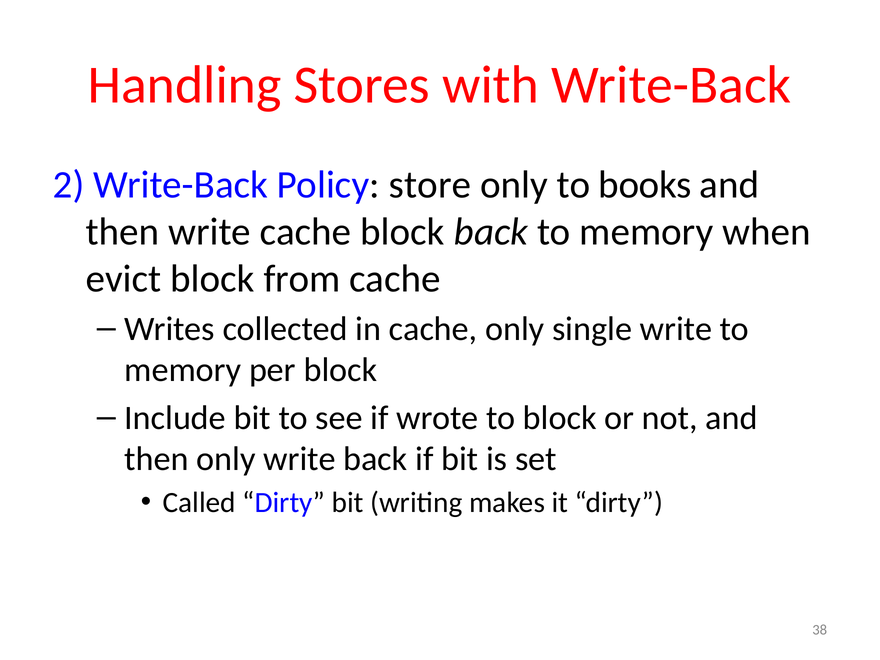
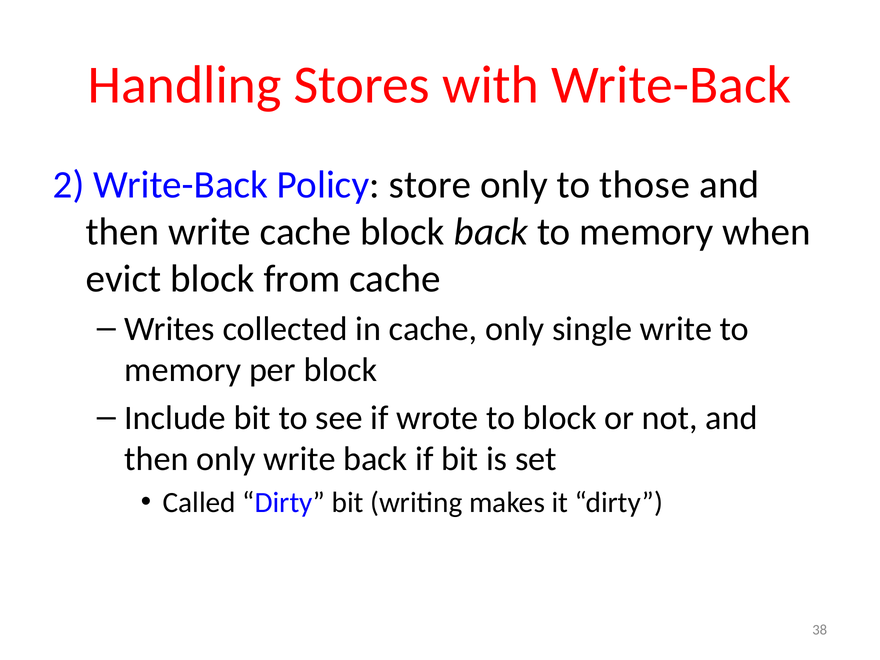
books: books -> those
